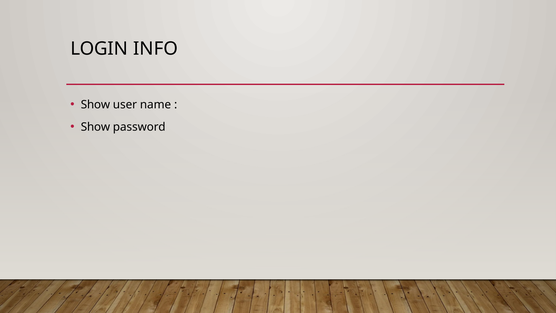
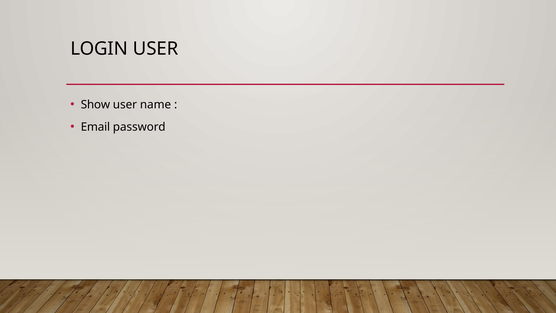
LOGIN INFO: INFO -> USER
Show at (95, 127): Show -> Email
